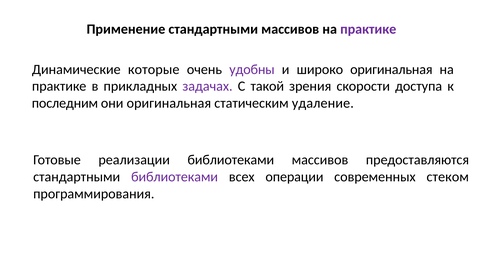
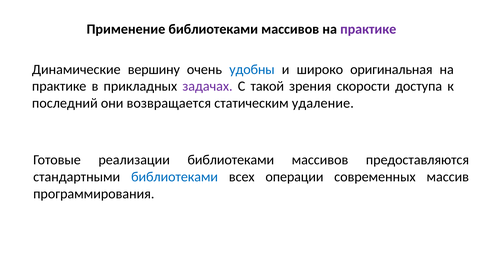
Применение стандартными: стандартными -> библиотеками
которые: которые -> вершину
удобны colour: purple -> blue
последним: последним -> последний
они оригинальная: оригинальная -> возвращается
библиотеками at (175, 177) colour: purple -> blue
стеком: стеком -> массив
